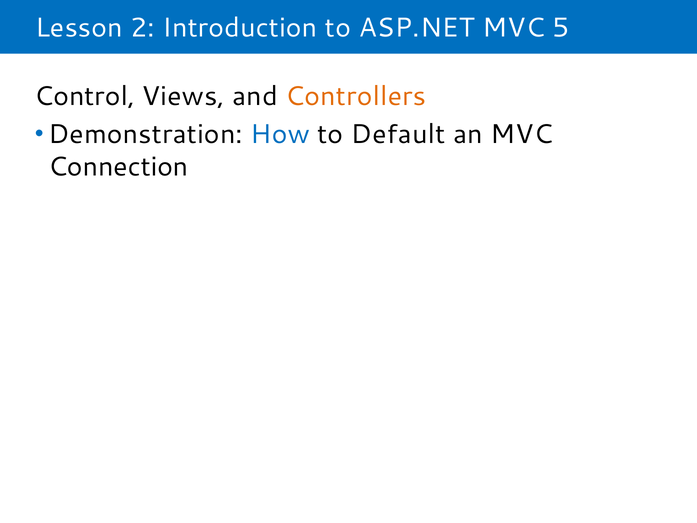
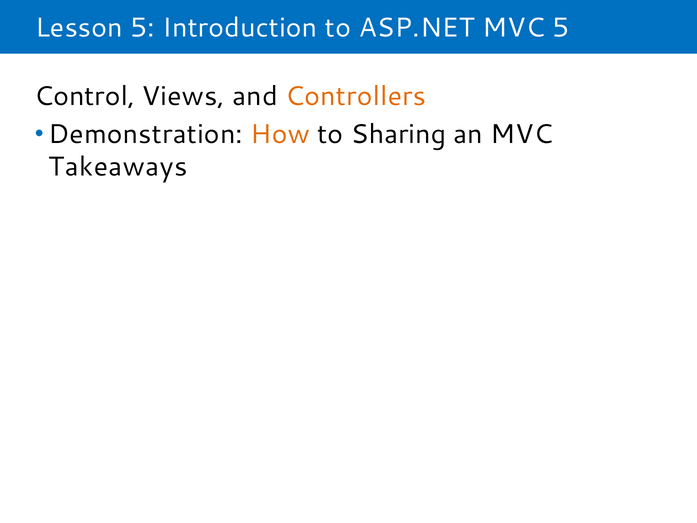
Lesson 2: 2 -> 5
How colour: blue -> orange
Default: Default -> Sharing
Connection: Connection -> Takeaways
